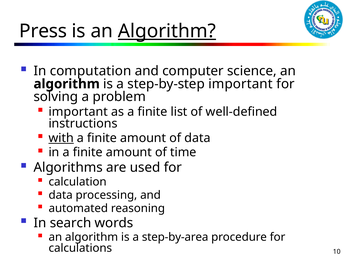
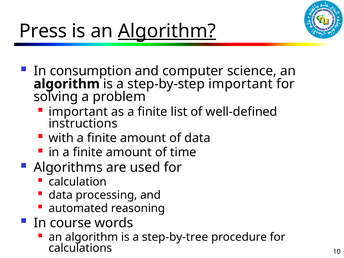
computation: computation -> consumption
with underline: present -> none
search: search -> course
step-by-area: step-by-area -> step-by-tree
